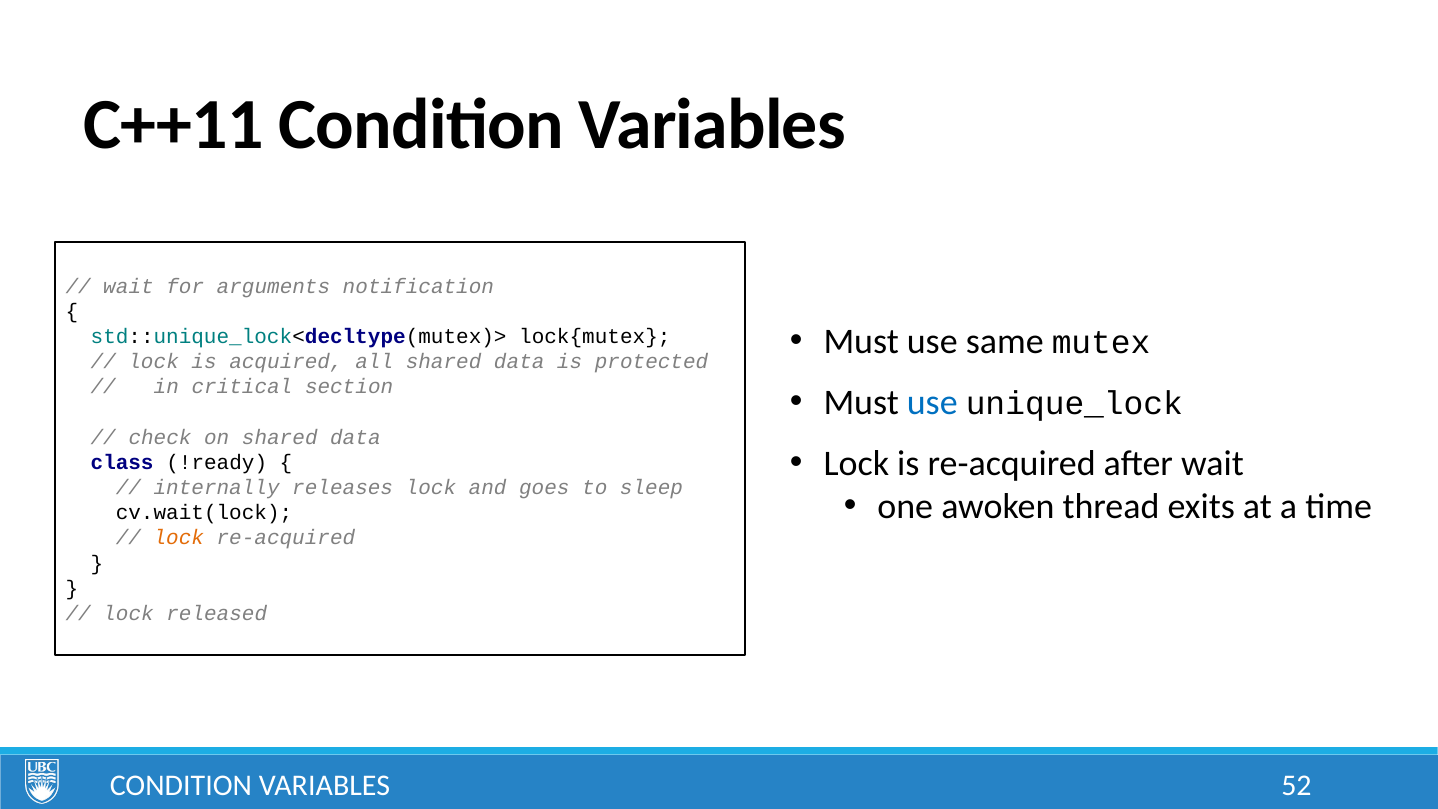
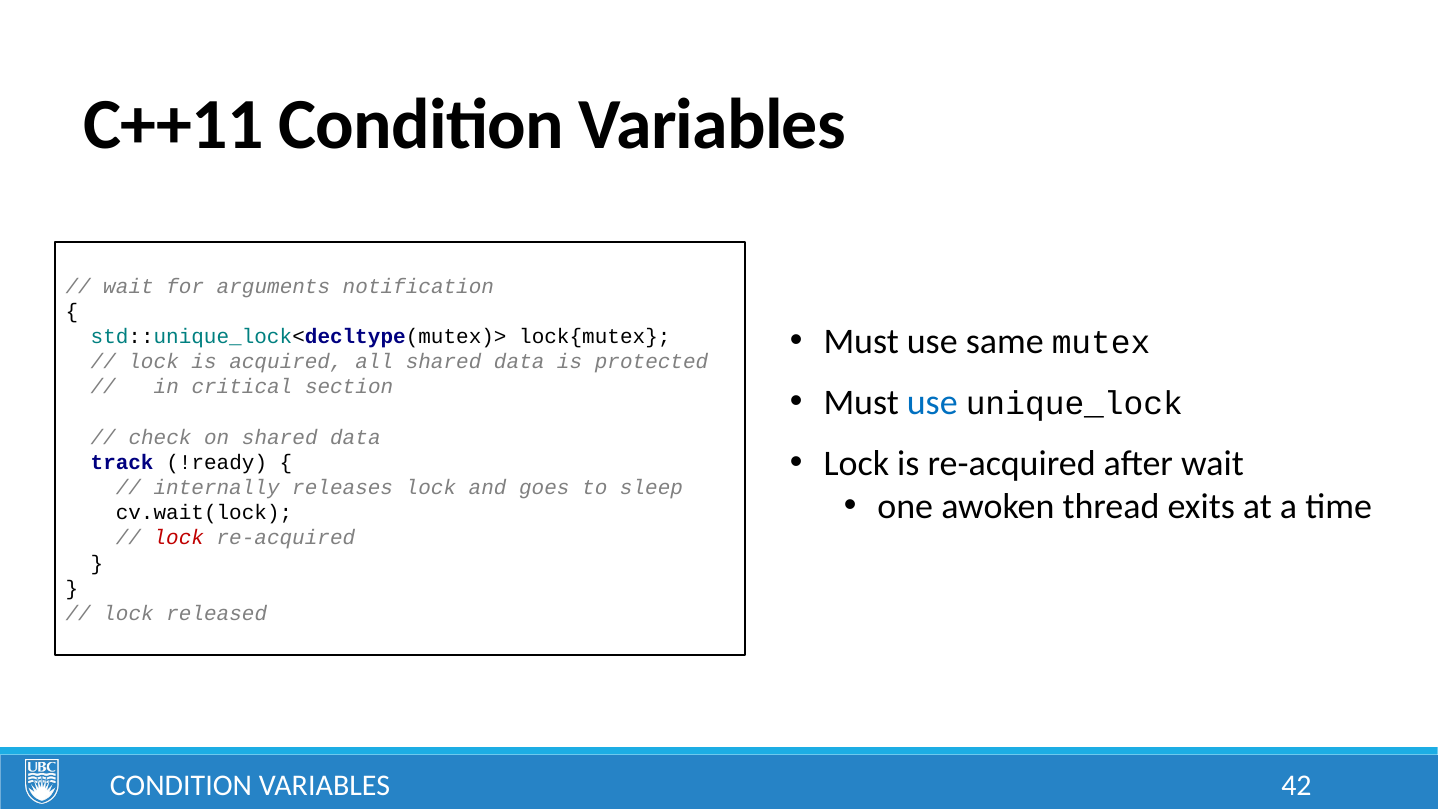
class: class -> track
lock at (179, 538) colour: orange -> red
52: 52 -> 42
